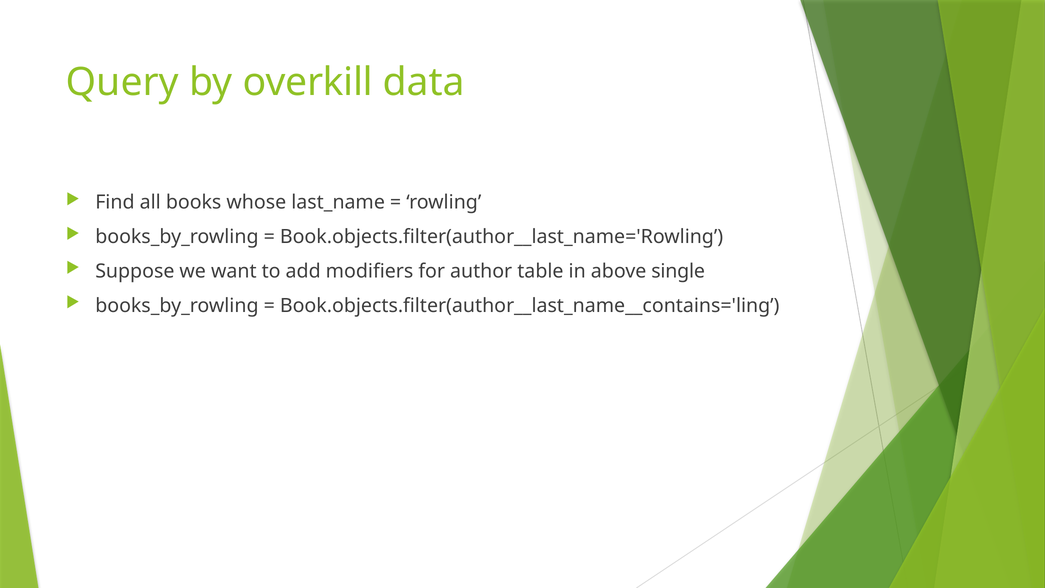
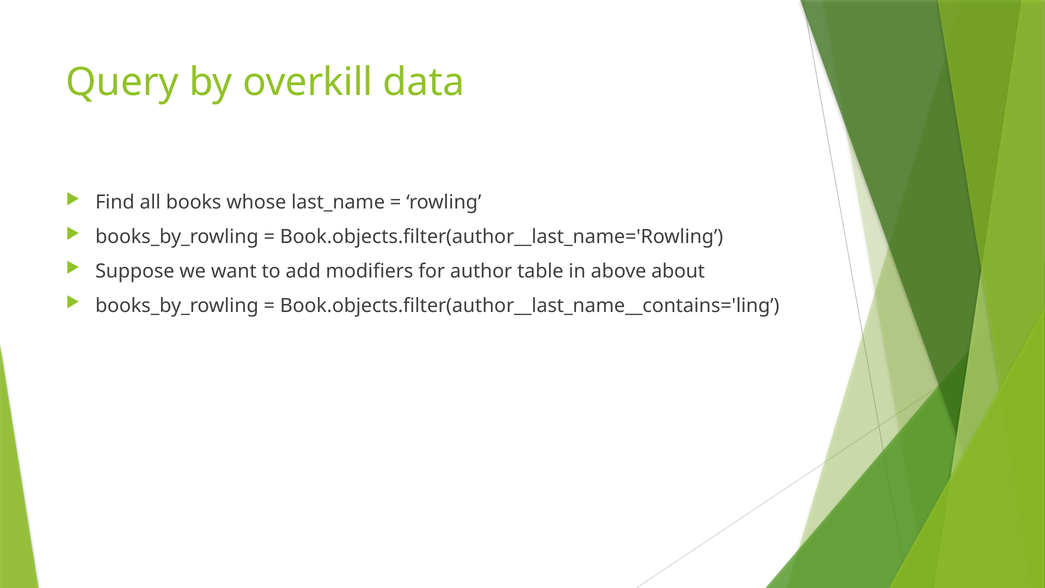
single: single -> about
